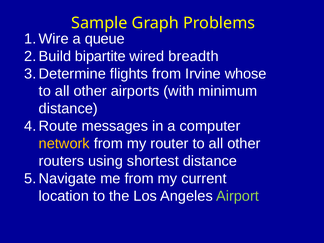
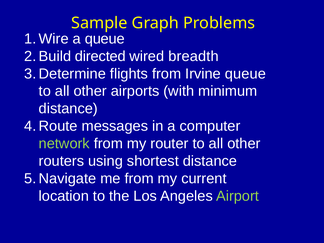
bipartite: bipartite -> directed
Irvine whose: whose -> queue
network colour: yellow -> light green
